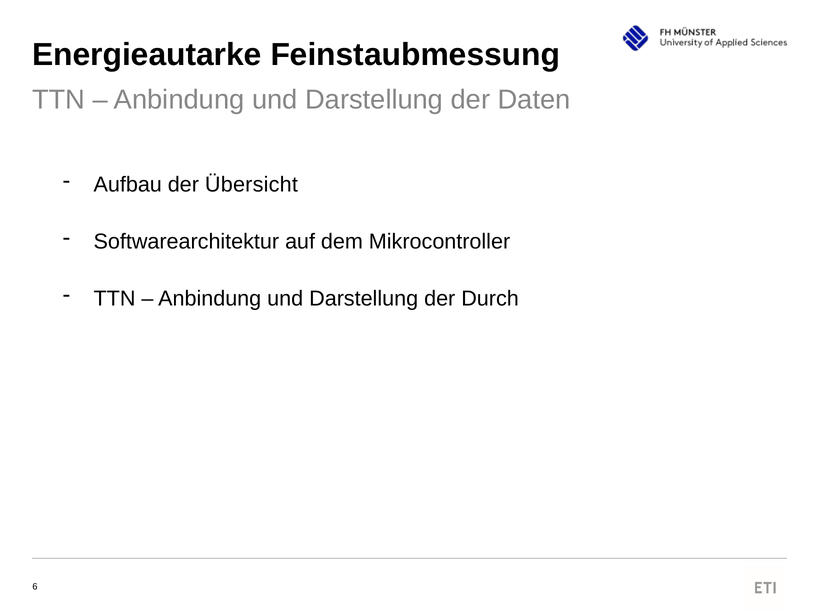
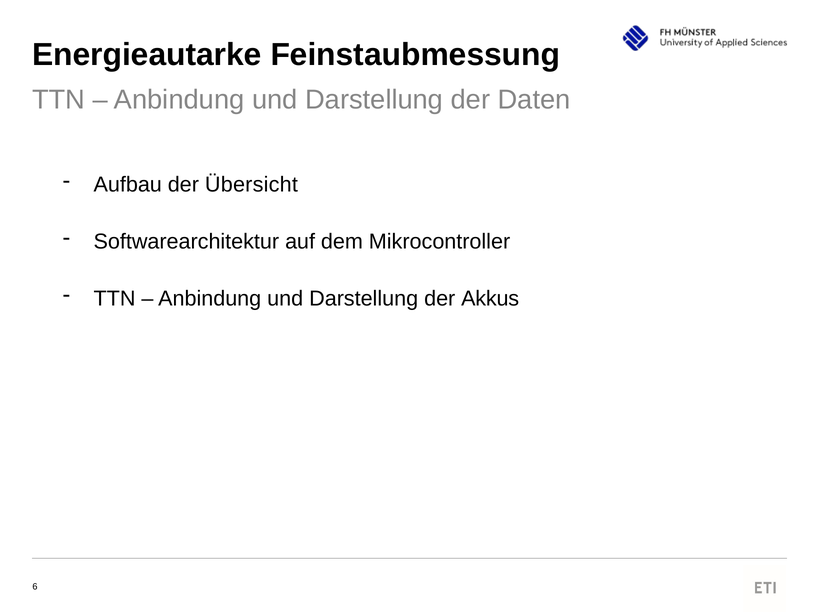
Durch: Durch -> Akkus
